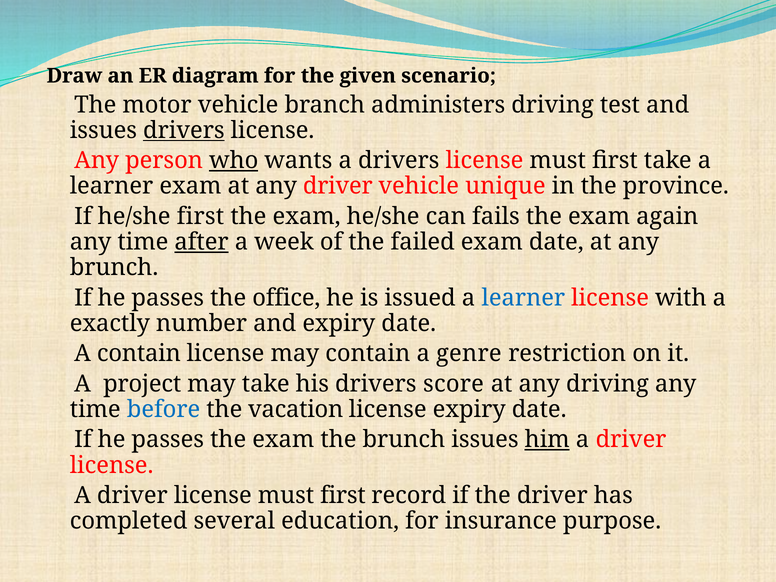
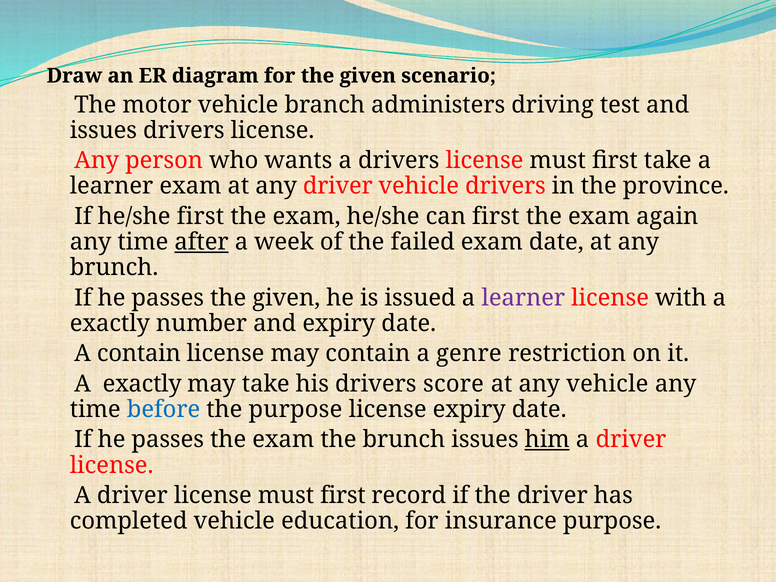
drivers at (184, 130) underline: present -> none
who underline: present -> none
vehicle unique: unique -> drivers
can fails: fails -> first
passes the office: office -> given
learner at (523, 298) colour: blue -> purple
project at (142, 384): project -> exactly
any driving: driving -> vehicle
the vacation: vacation -> purpose
completed several: several -> vehicle
